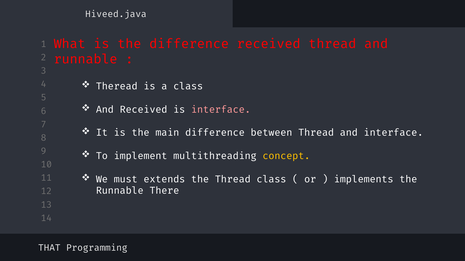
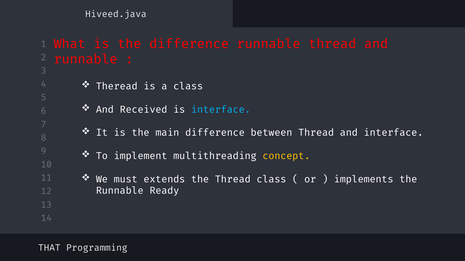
difference received: received -> runnable
interface at (221, 110) colour: pink -> light blue
There: There -> Ready
